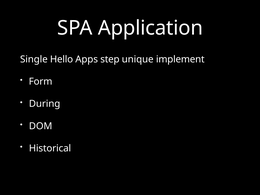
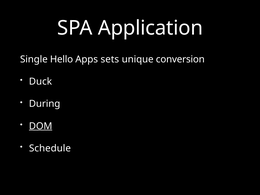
step: step -> sets
implement: implement -> conversion
Form: Form -> Duck
DOM underline: none -> present
Historical: Historical -> Schedule
